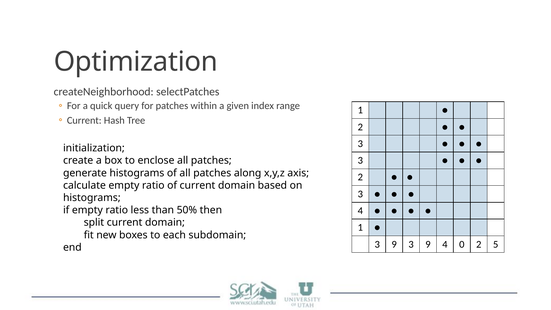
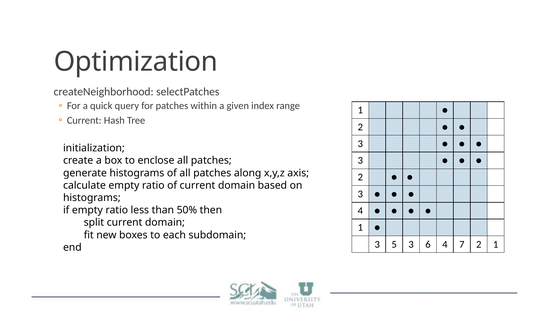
9 at (394, 244): 9 -> 5
9 at (428, 244): 9 -> 6
0: 0 -> 7
2 5: 5 -> 1
